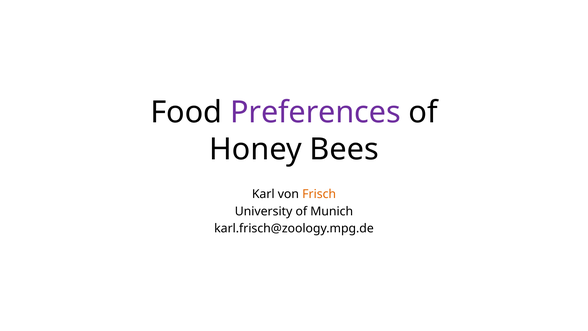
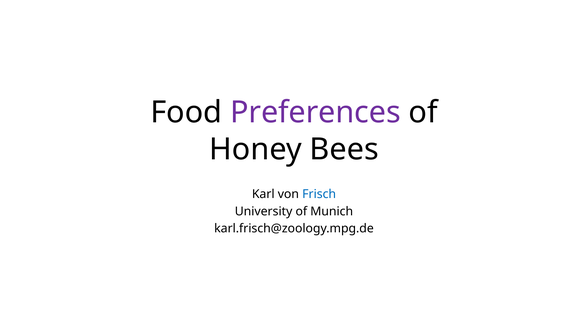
Frisch colour: orange -> blue
